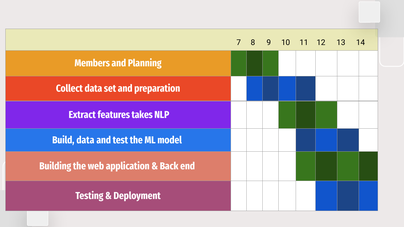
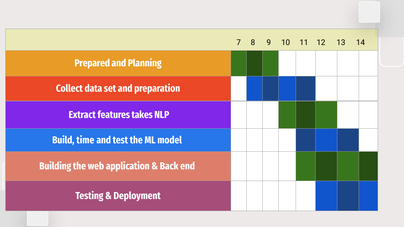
Members: Members -> Prepared
Build data: data -> time
